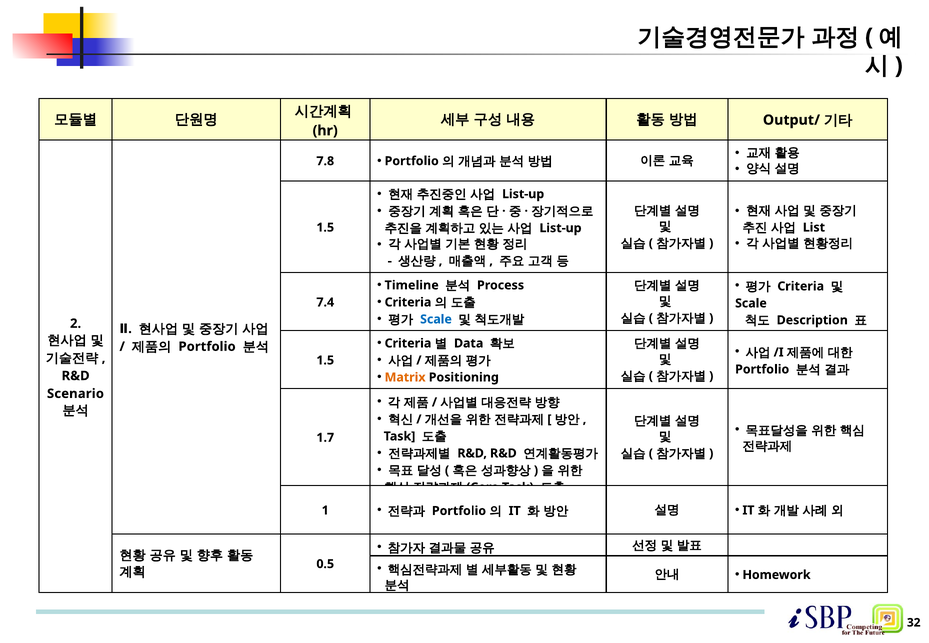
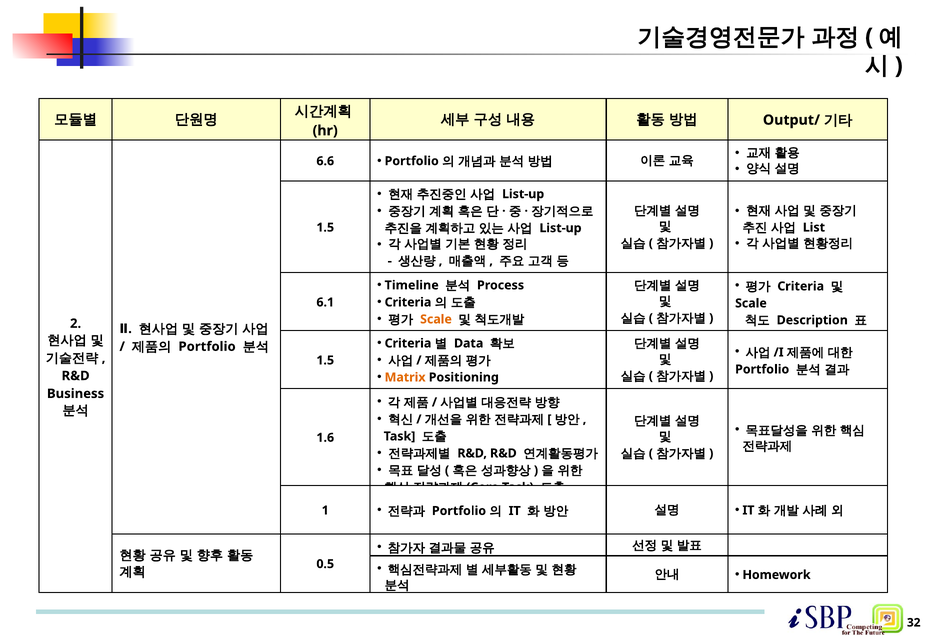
7.8: 7.8 -> 6.6
7.4: 7.4 -> 6.1
Scale at (436, 319) colour: blue -> orange
Scenario: Scenario -> Business
1.7: 1.7 -> 1.6
